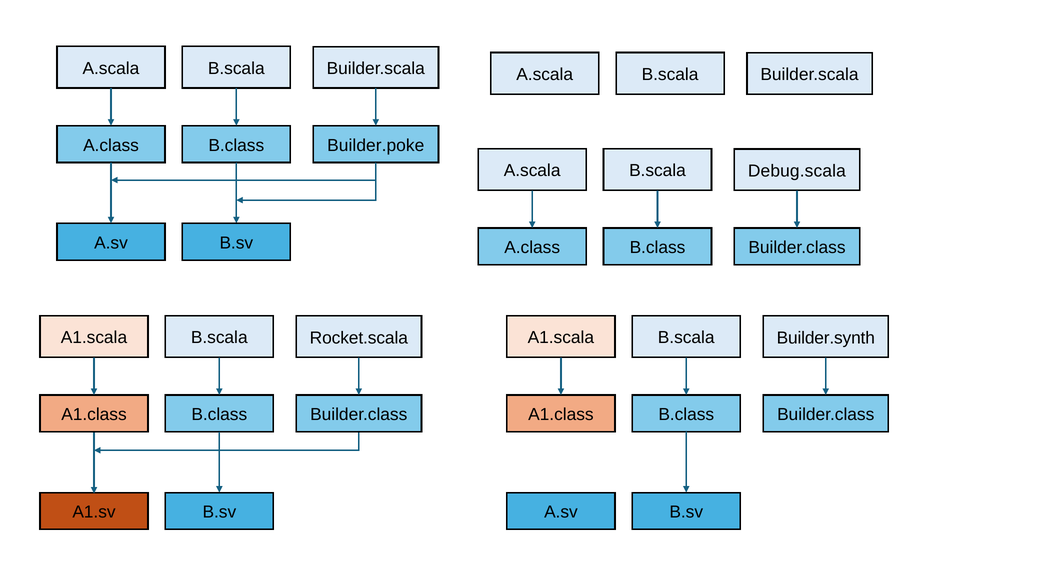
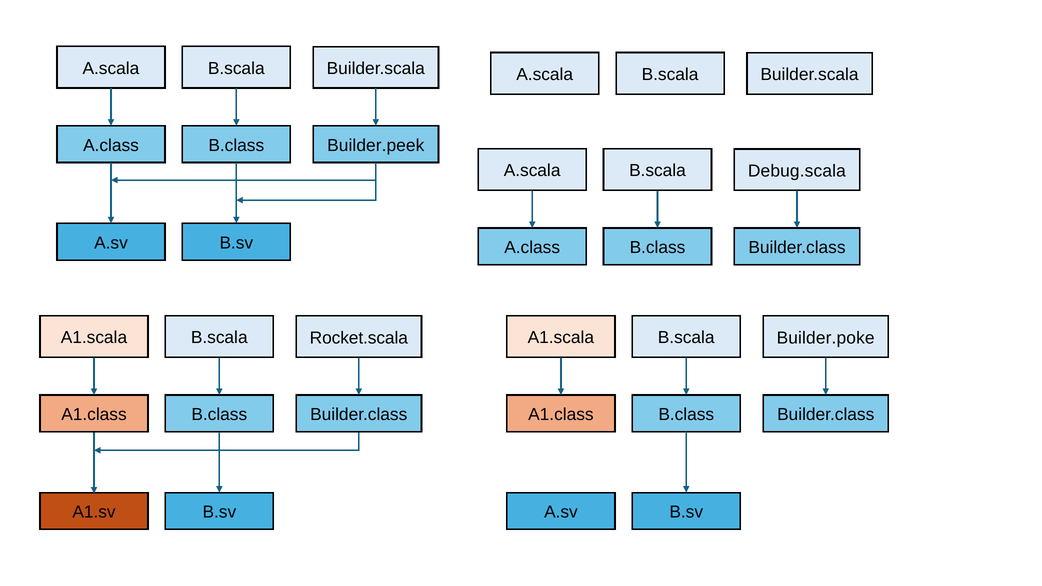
Builder.poke: Builder.poke -> Builder.peek
Builder.synth: Builder.synth -> Builder.poke
